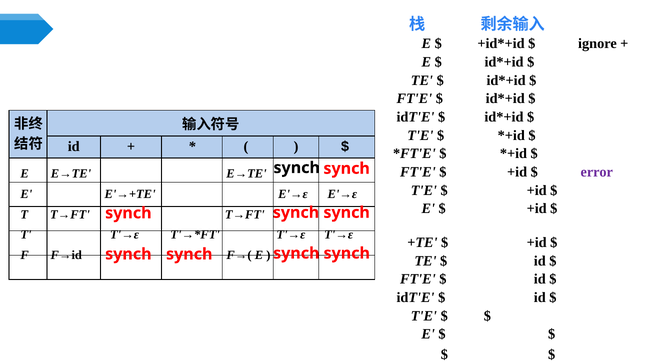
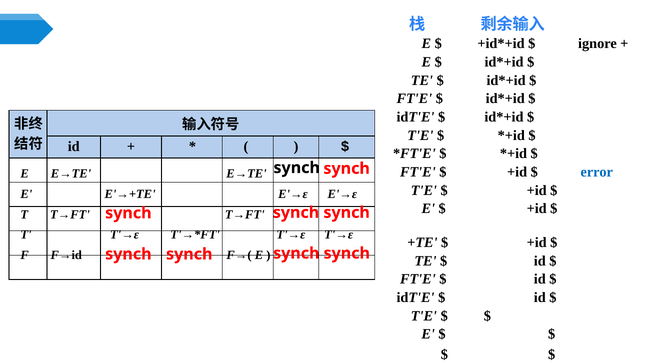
error colour: purple -> blue
